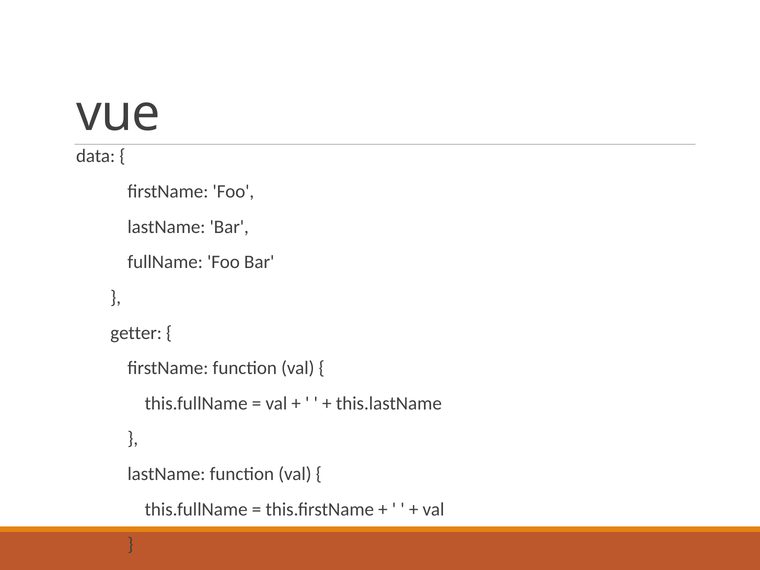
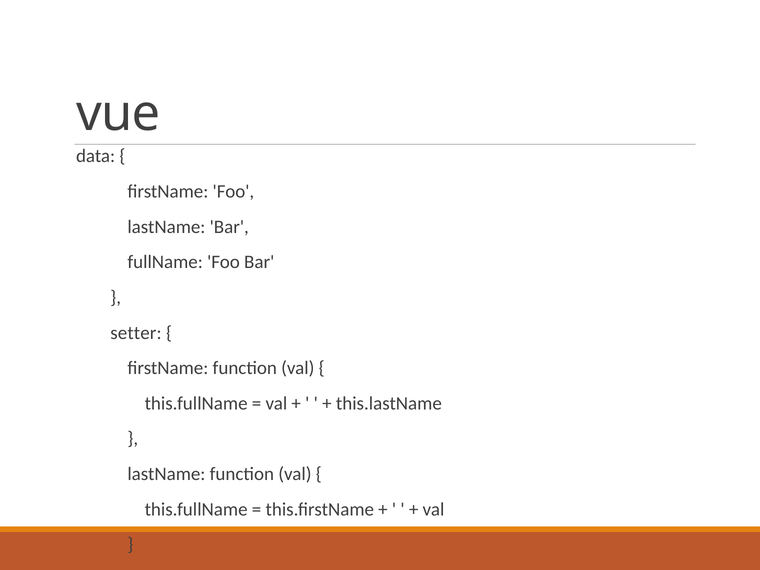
getter: getter -> setter
